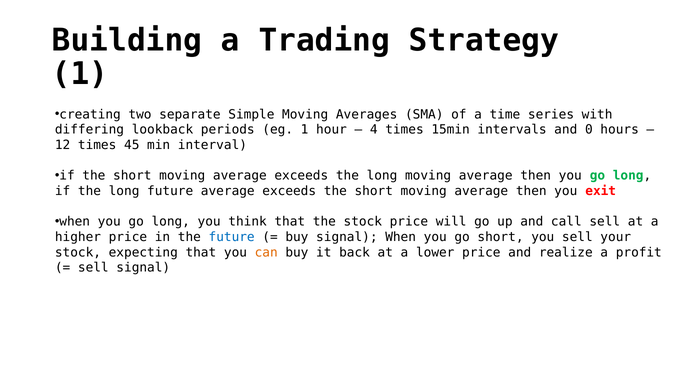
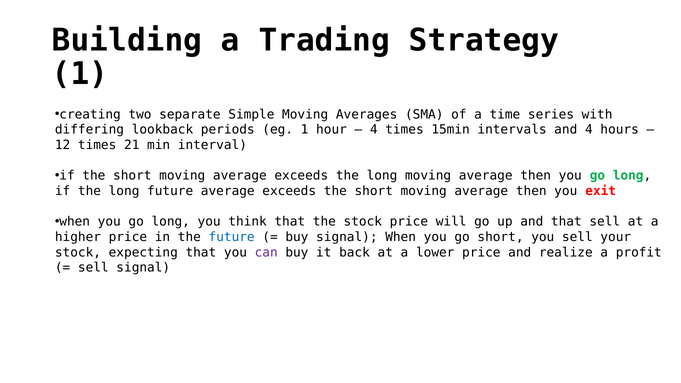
and 0: 0 -> 4
45: 45 -> 21
and call: call -> that
can colour: orange -> purple
